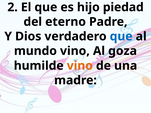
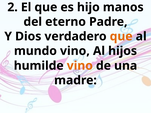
piedad: piedad -> manos
que at (121, 36) colour: blue -> orange
goza: goza -> hijos
